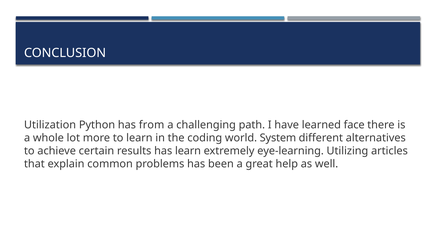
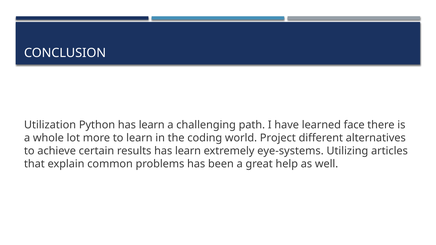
Python has from: from -> learn
System: System -> Project
eye-learning: eye-learning -> eye-systems
